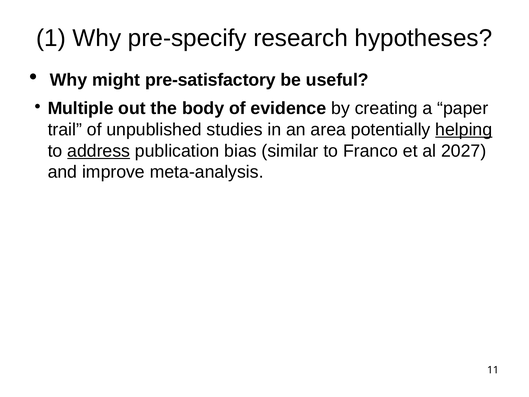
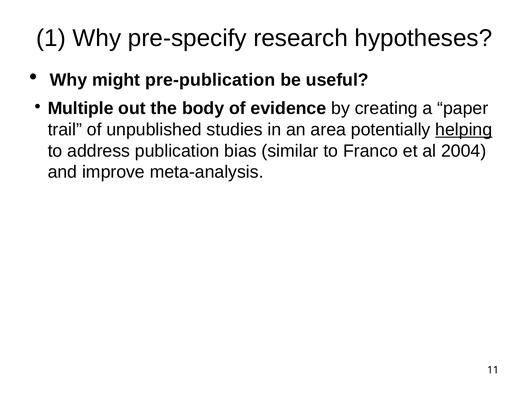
pre-satisfactory: pre-satisfactory -> pre-publication
address underline: present -> none
2027: 2027 -> 2004
